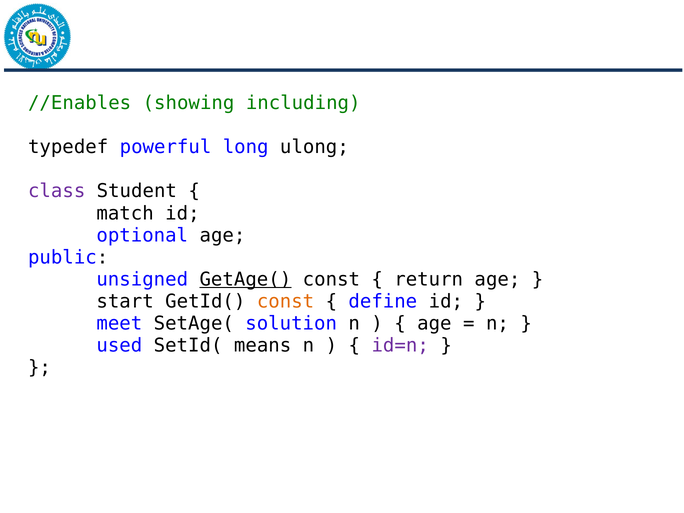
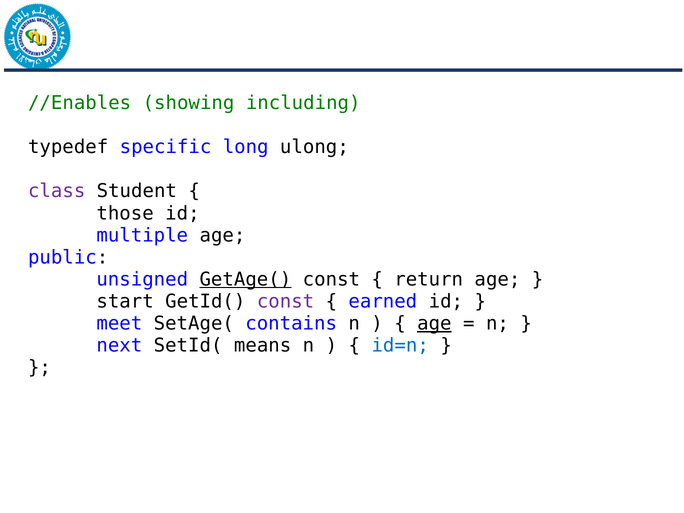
powerful: powerful -> specific
match: match -> those
optional: optional -> multiple
const at (286, 301) colour: orange -> purple
define: define -> earned
solution: solution -> contains
age at (434, 324) underline: none -> present
used: used -> next
id=n colour: purple -> blue
